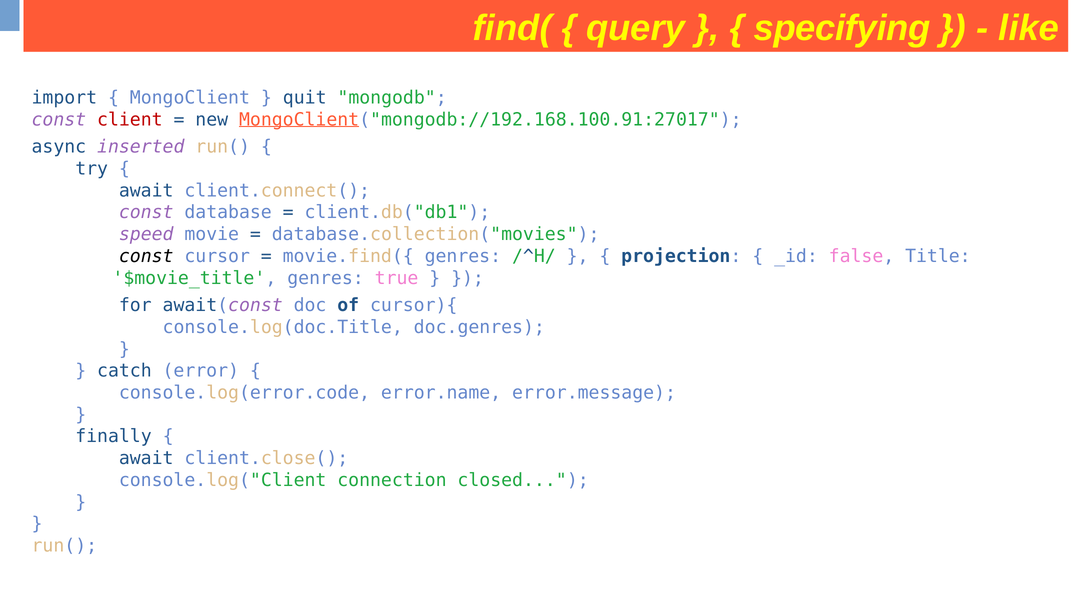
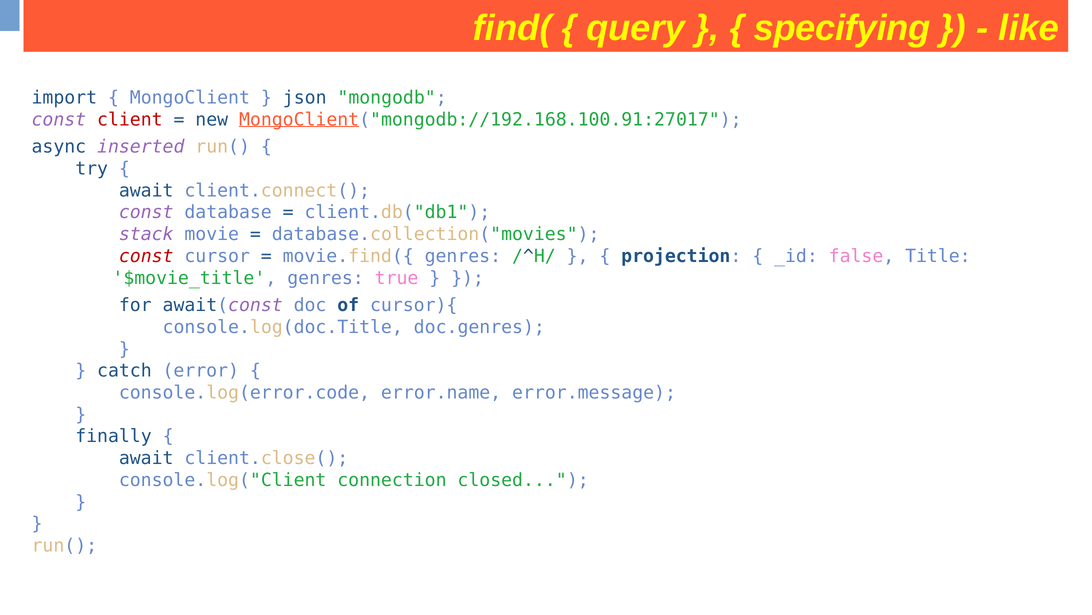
quit: quit -> json
speed: speed -> stack
const at (146, 256) colour: black -> red
